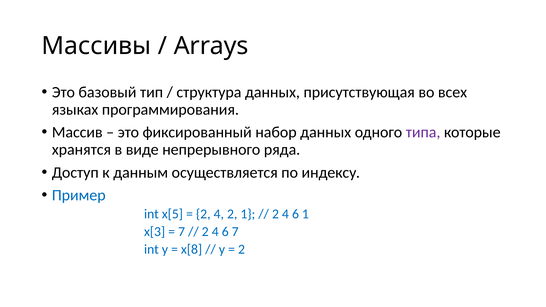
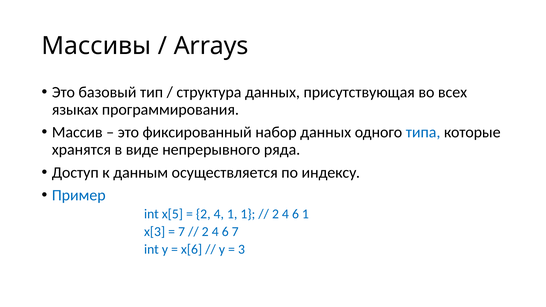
типа colour: purple -> blue
4 2: 2 -> 1
x[8: x[8 -> x[6
2 at (241, 249): 2 -> 3
